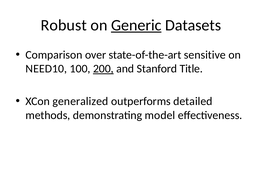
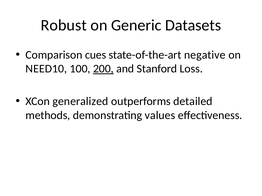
Generic underline: present -> none
over: over -> cues
sensitive: sensitive -> negative
Title: Title -> Loss
model: model -> values
